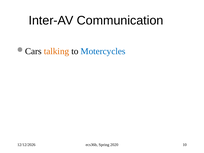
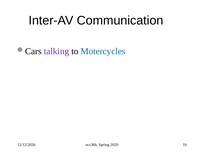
talking colour: orange -> purple
